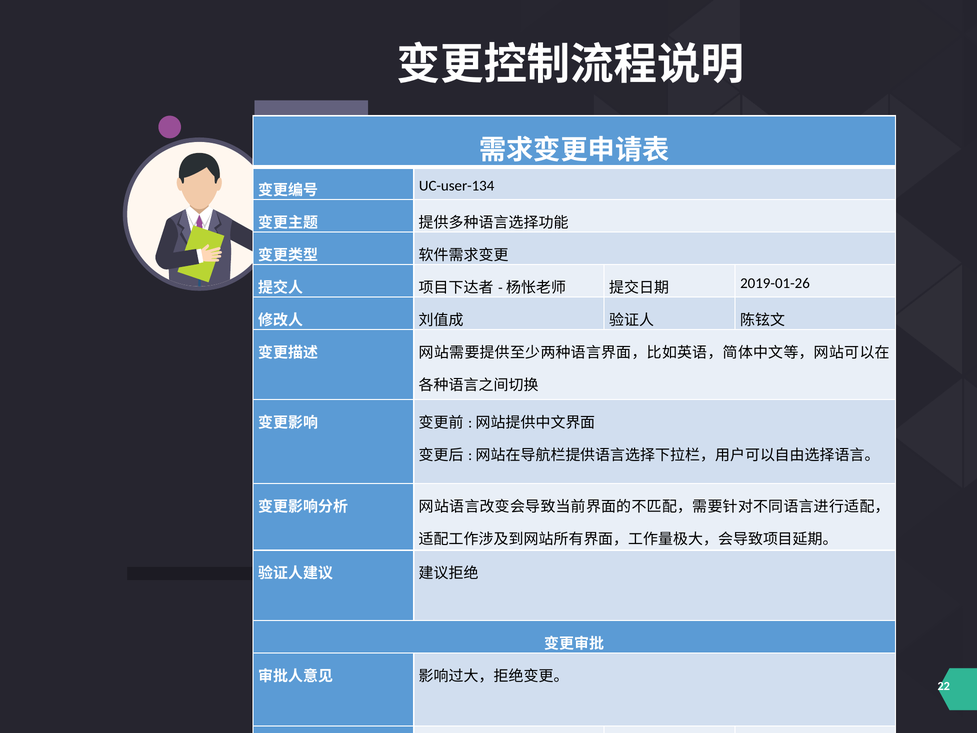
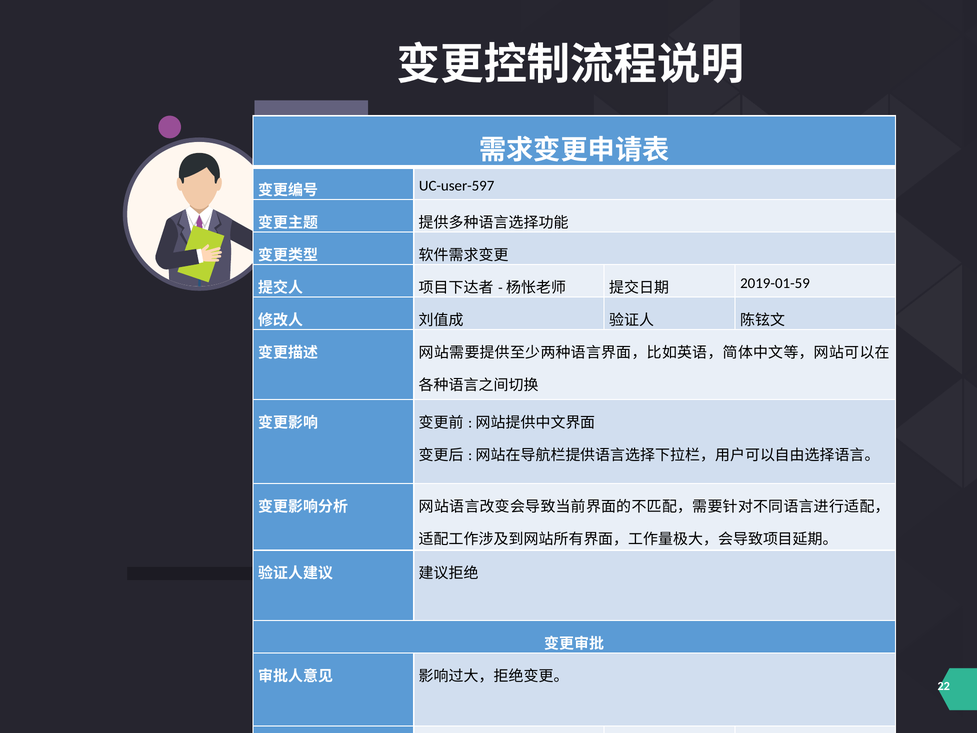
UC-user-134: UC-user-134 -> UC-user-597
2019-01-26: 2019-01-26 -> 2019-01-59
